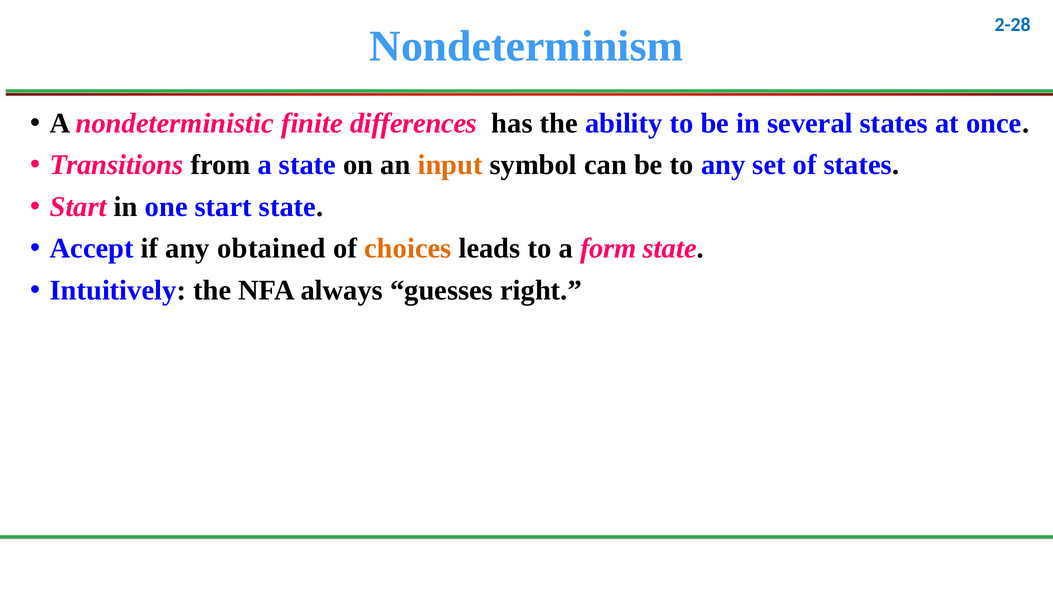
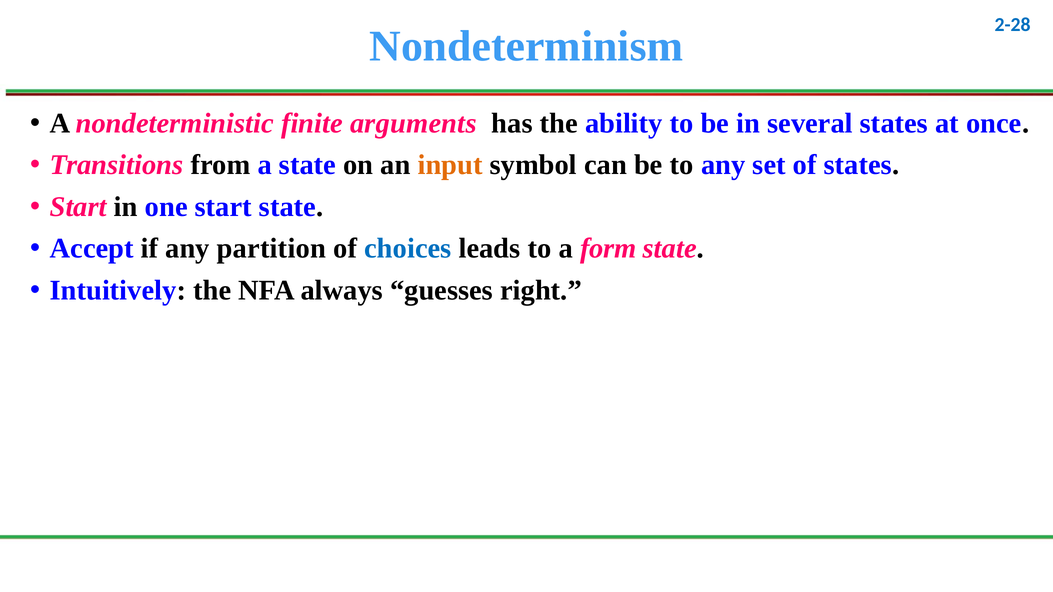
differences: differences -> arguments
obtained: obtained -> partition
choices colour: orange -> blue
